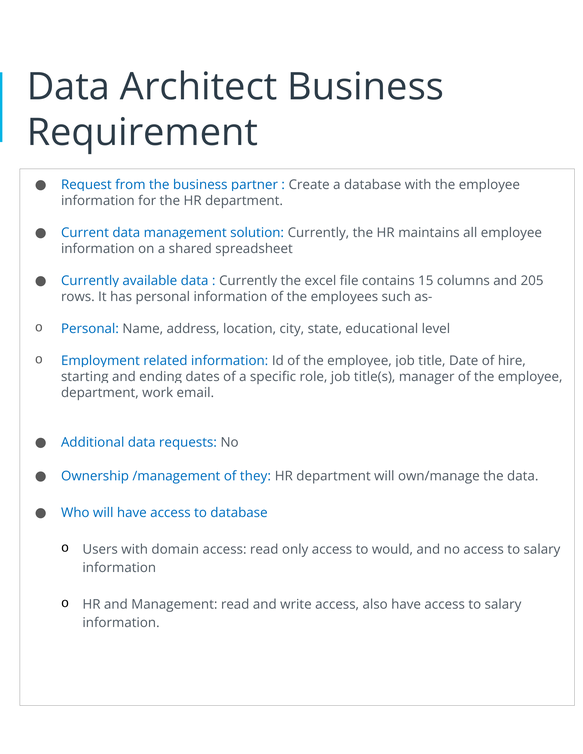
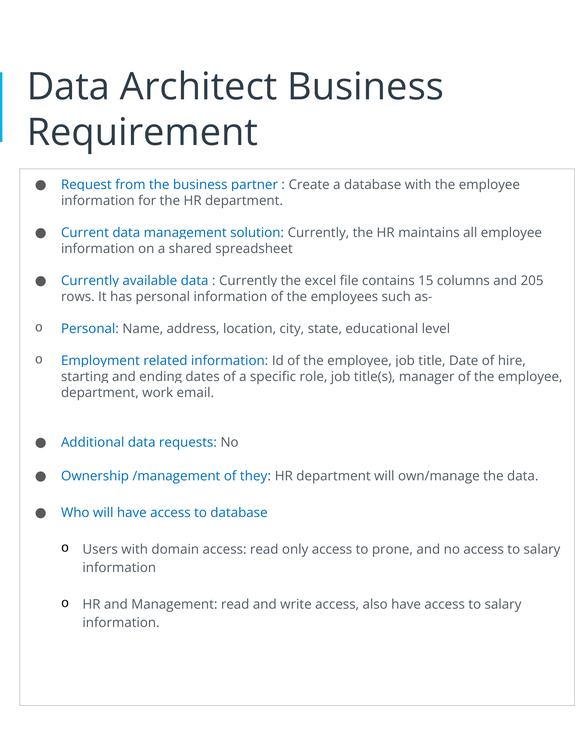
would: would -> prone
